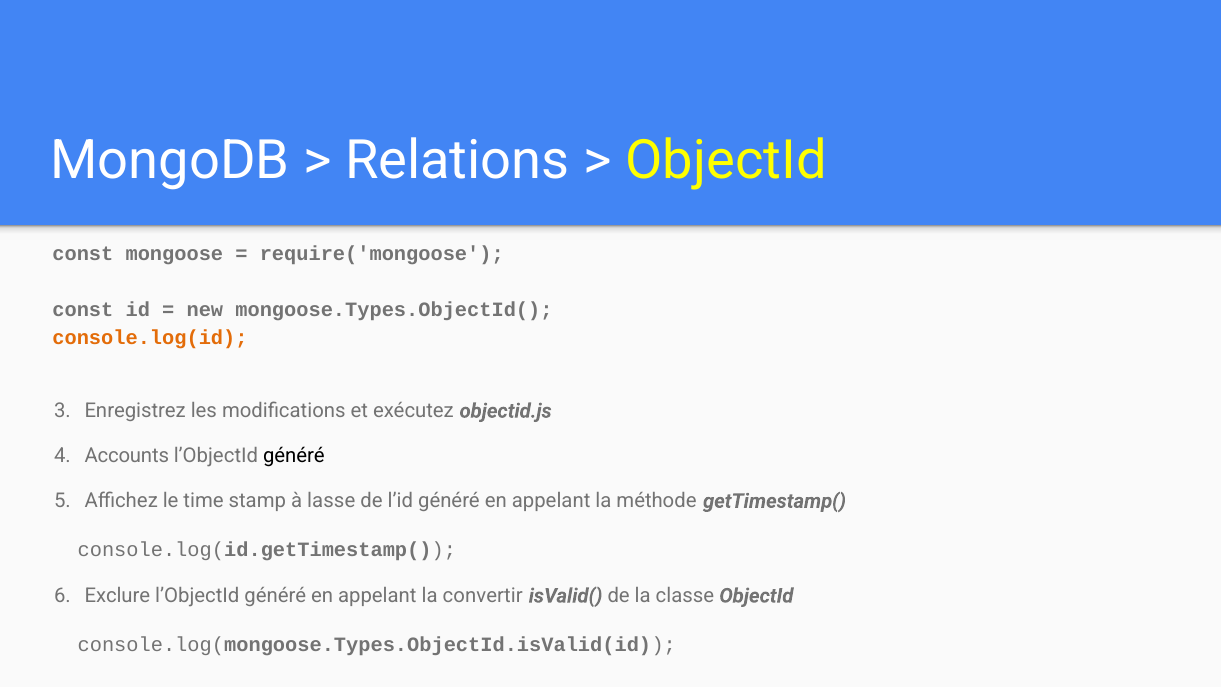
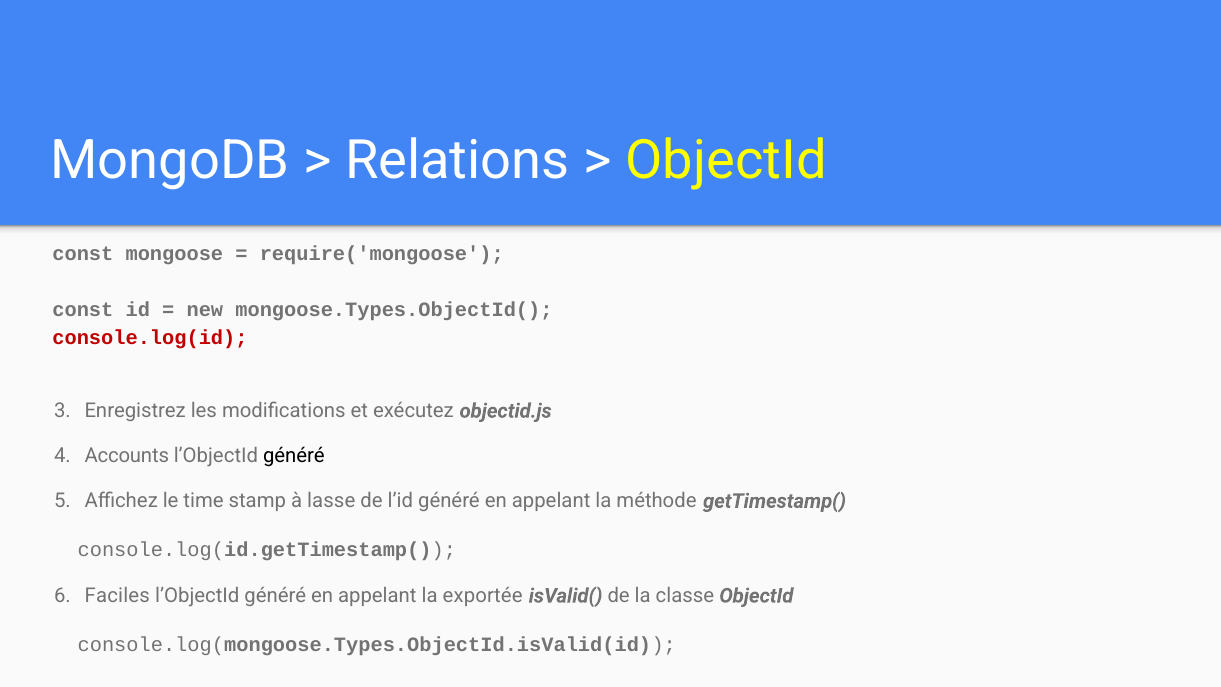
console.log(id colour: orange -> red
Exclure: Exclure -> Faciles
convertir: convertir -> exportée
